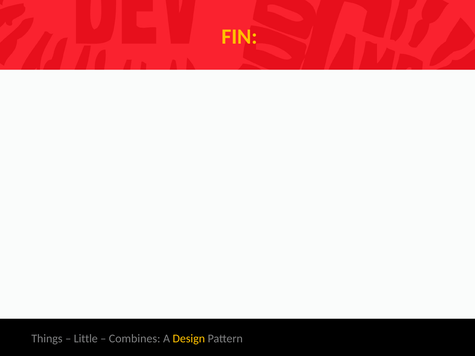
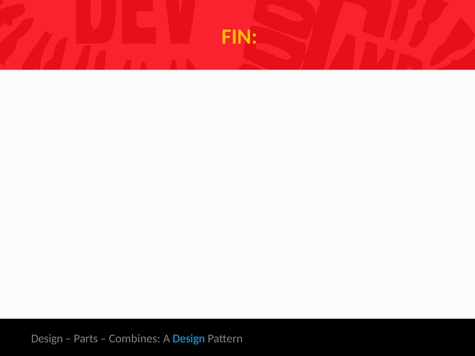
Things at (47, 339): Things -> Design
Little: Little -> Parts
Design at (189, 339) colour: yellow -> light blue
